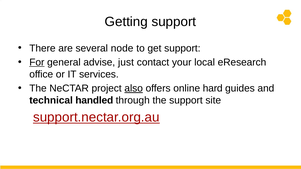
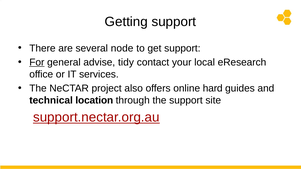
just: just -> tidy
also underline: present -> none
handled: handled -> location
